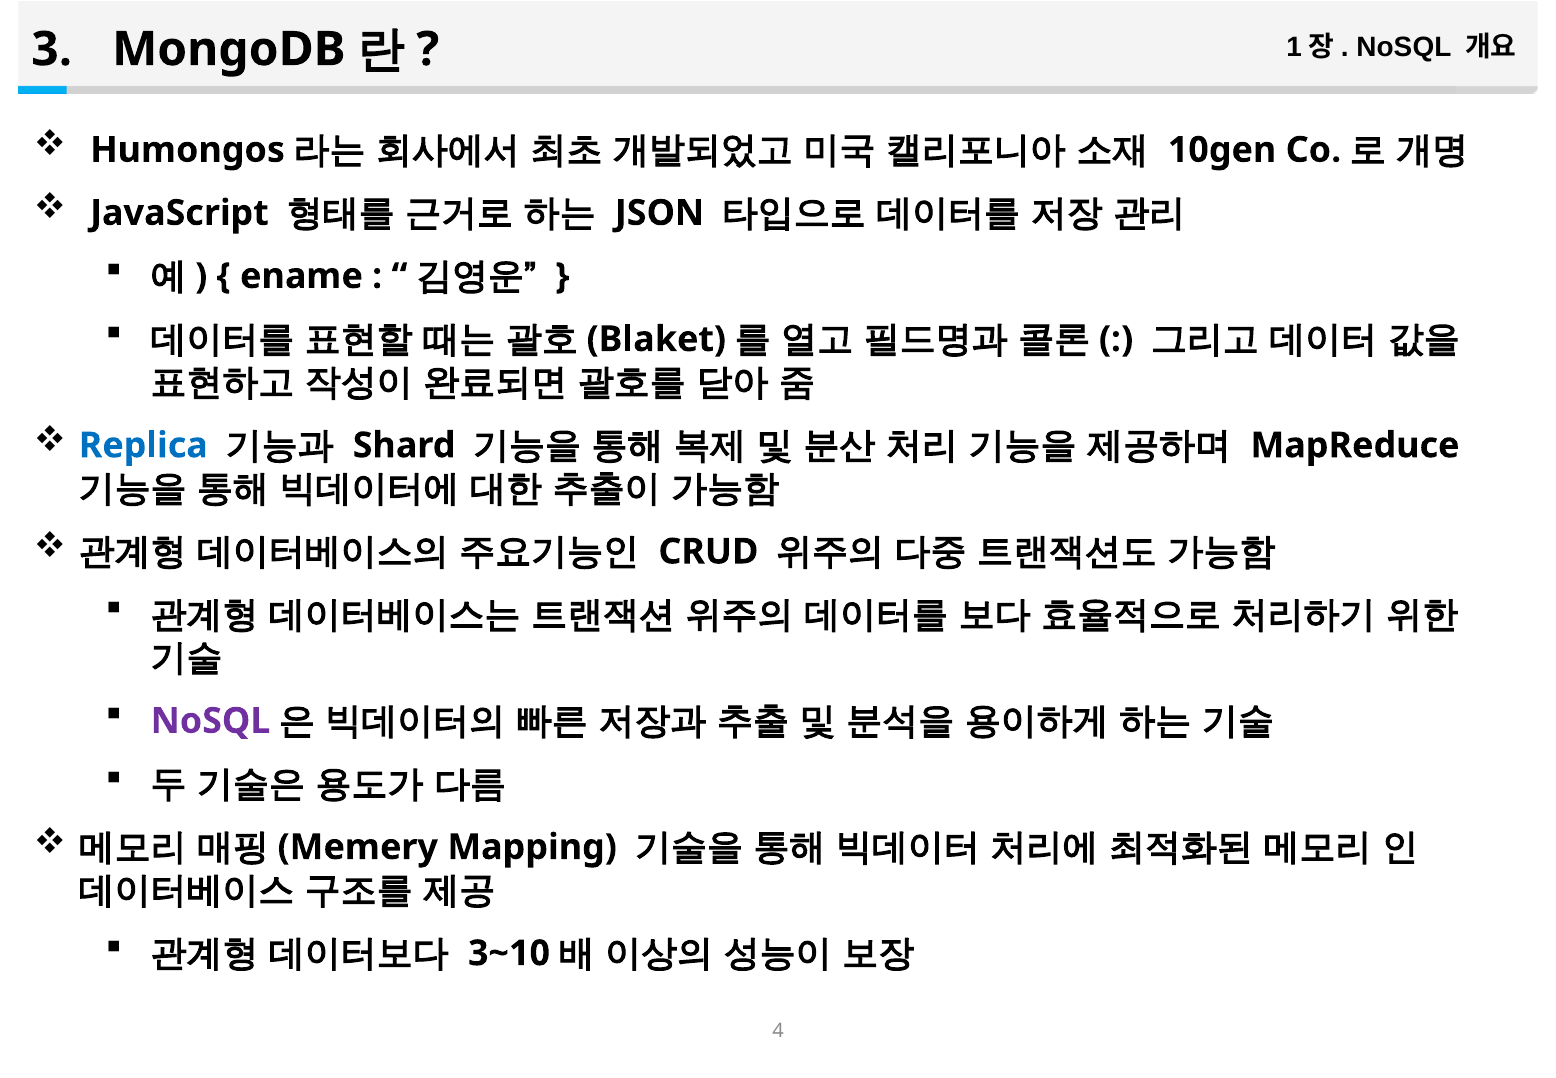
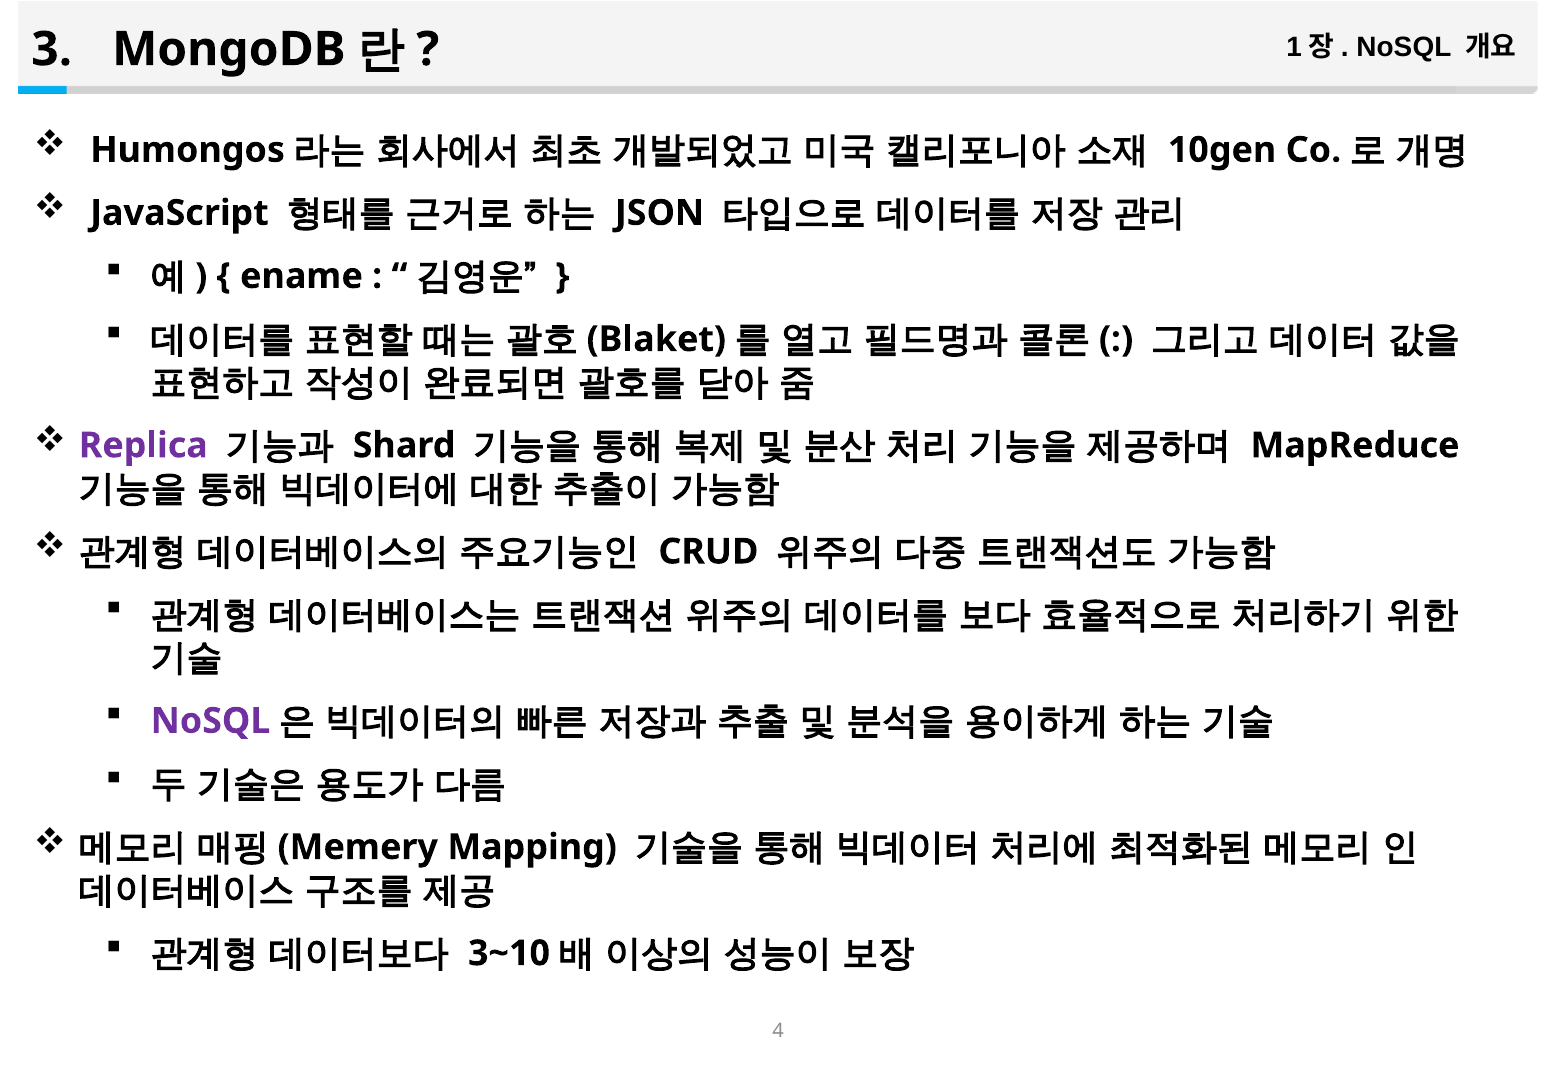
Replica colour: blue -> purple
